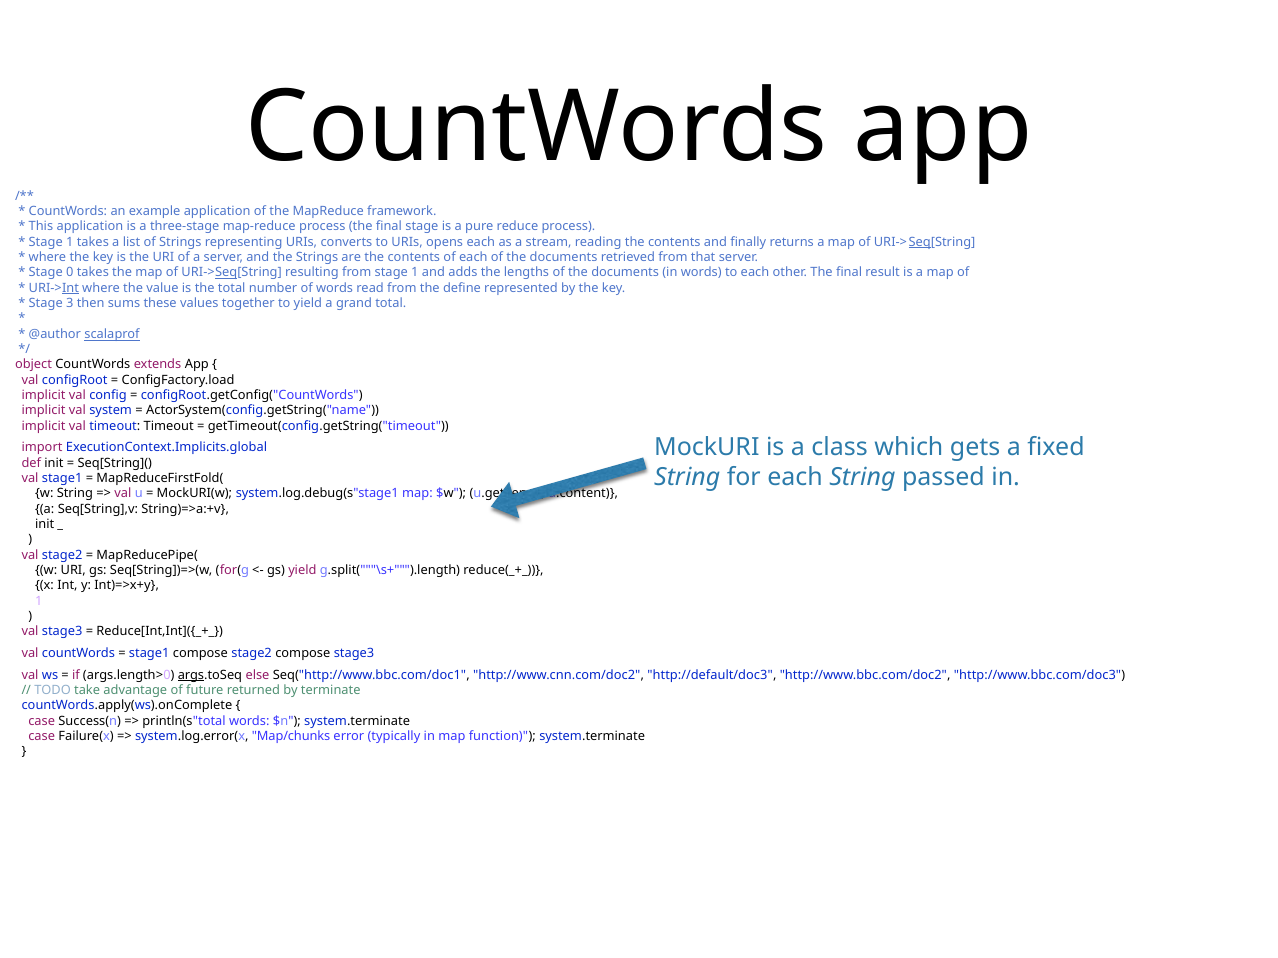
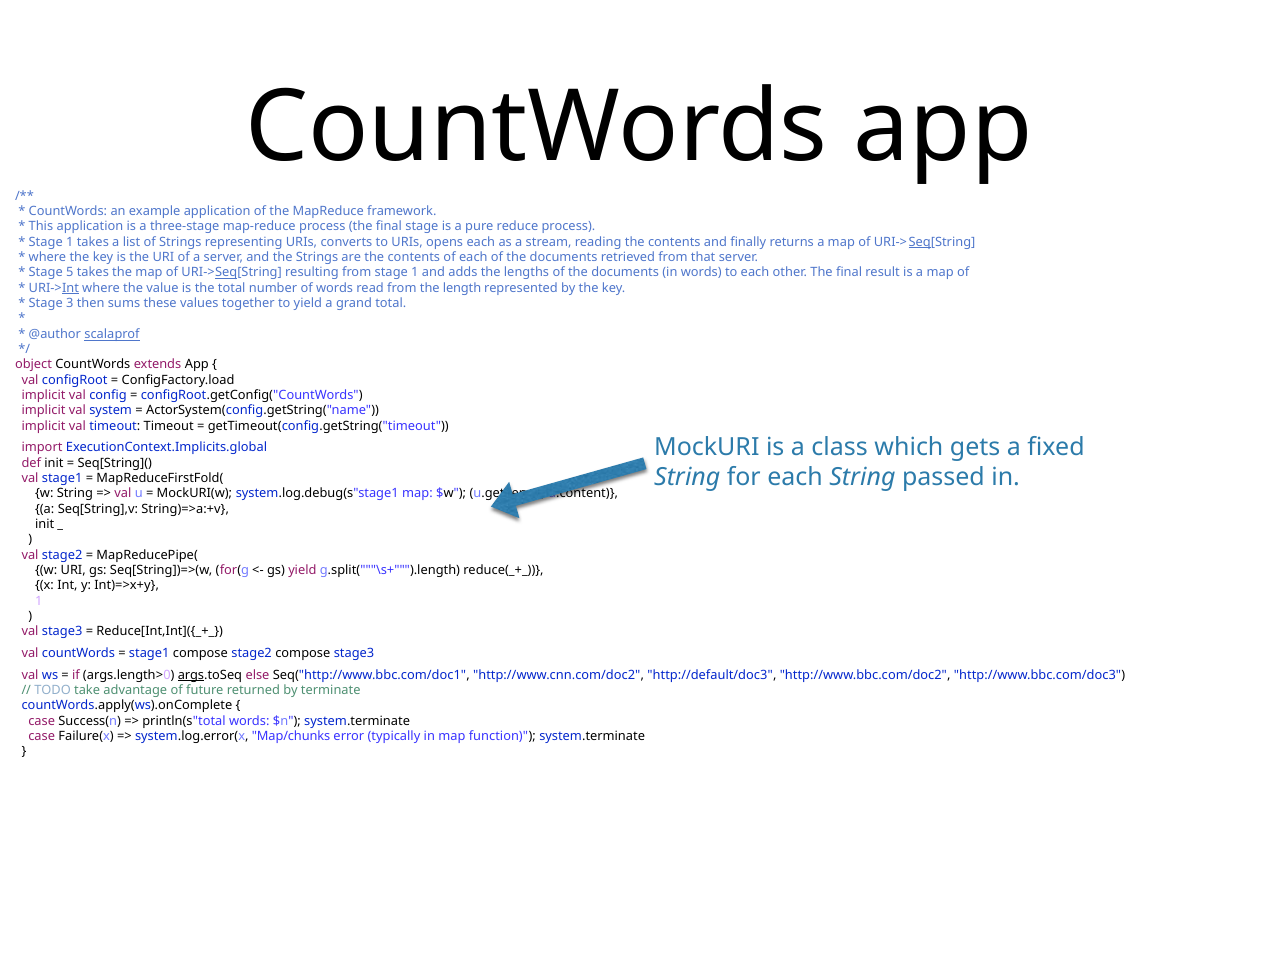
0: 0 -> 5
define: define -> length
